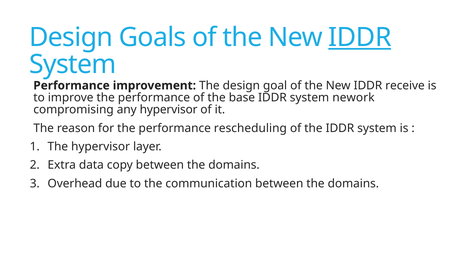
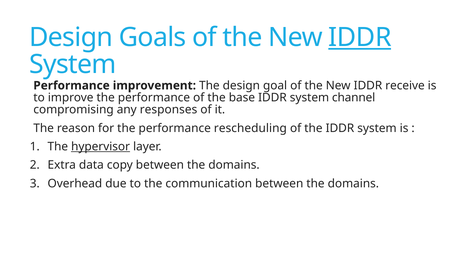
nework: nework -> channel
any hypervisor: hypervisor -> responses
hypervisor at (101, 147) underline: none -> present
